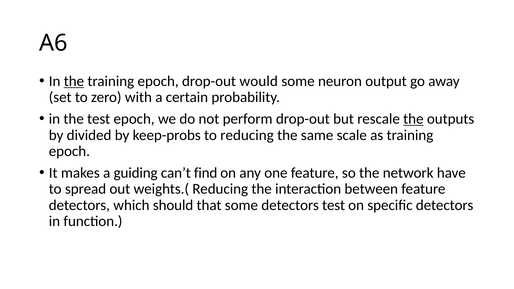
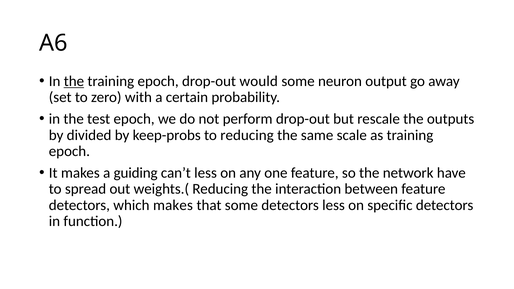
the at (413, 119) underline: present -> none
can’t find: find -> less
which should: should -> makes
detectors test: test -> less
